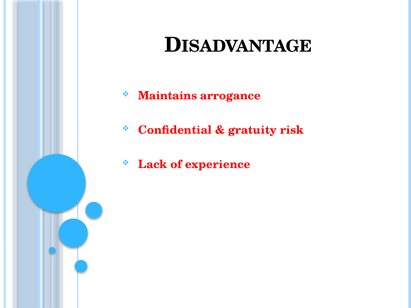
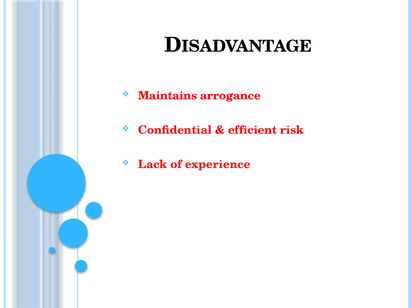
gratuity: gratuity -> efficient
